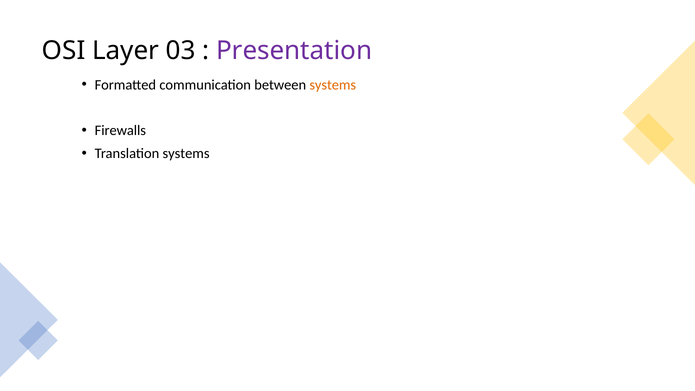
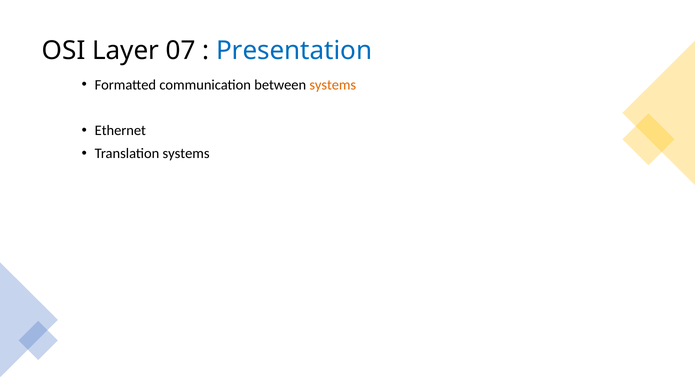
03: 03 -> 07
Presentation colour: purple -> blue
Firewalls: Firewalls -> Ethernet
